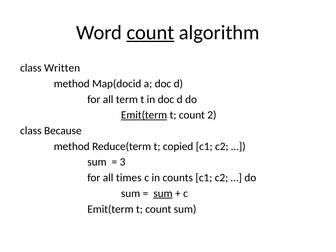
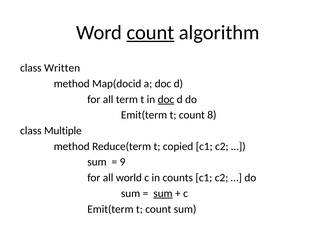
doc at (166, 99) underline: none -> present
Emit(term at (144, 115) underline: present -> none
2: 2 -> 8
Because: Because -> Multiple
3: 3 -> 9
times: times -> world
